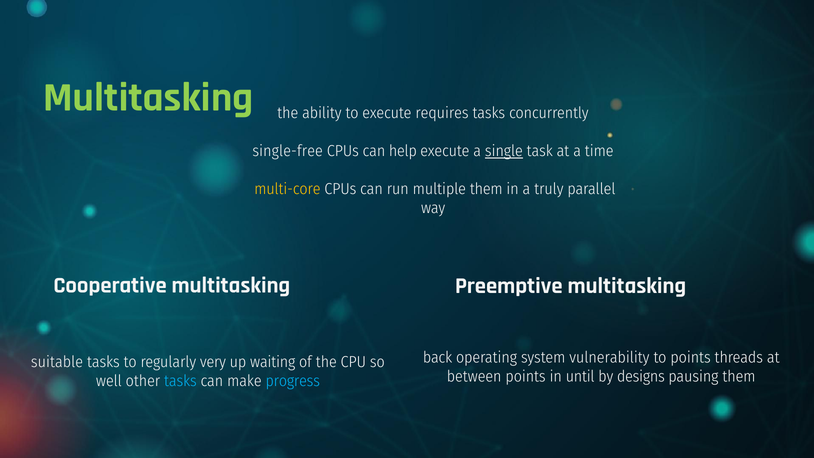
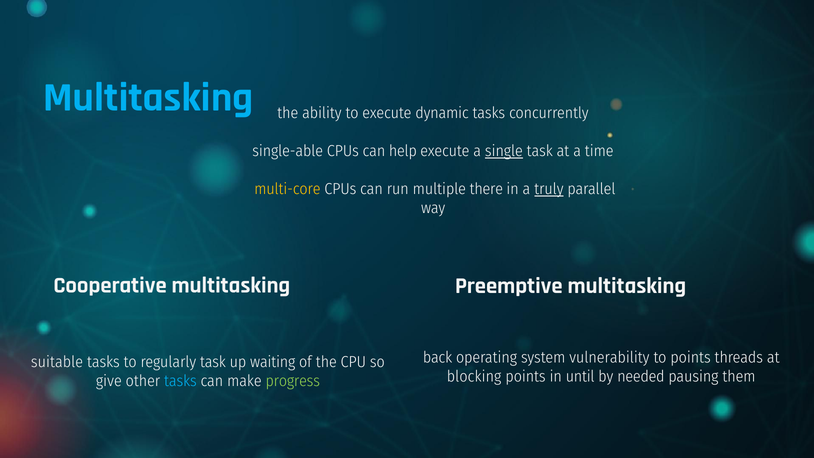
Multitasking at (148, 97) colour: light green -> light blue
requires: requires -> dynamic
single-free: single-free -> single-able
multiple them: them -> there
truly underline: none -> present
regularly very: very -> task
between: between -> blocking
designs: designs -> needed
well: well -> give
progress colour: light blue -> light green
